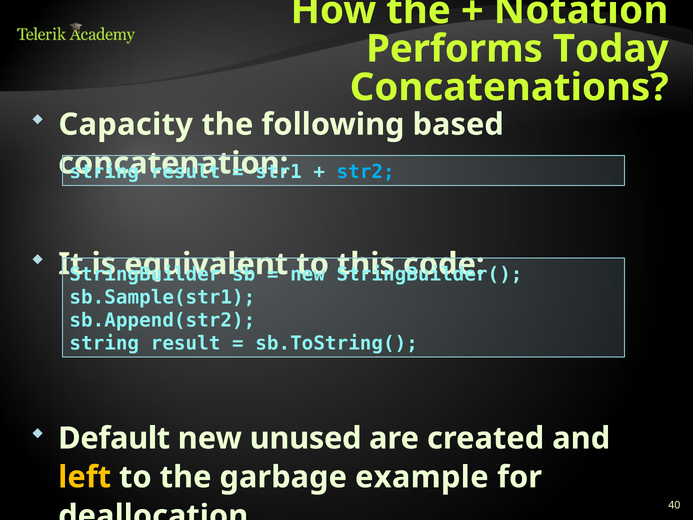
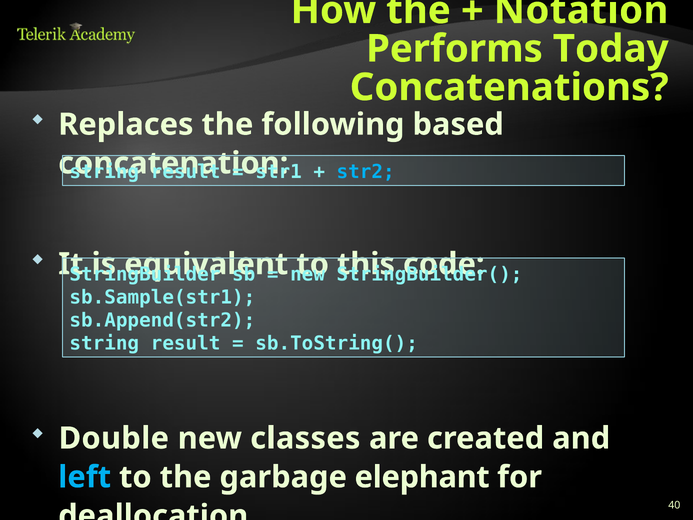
Capacity: Capacity -> Replaces
Default: Default -> Double
unused: unused -> classes
left colour: yellow -> light blue
example: example -> elephant
